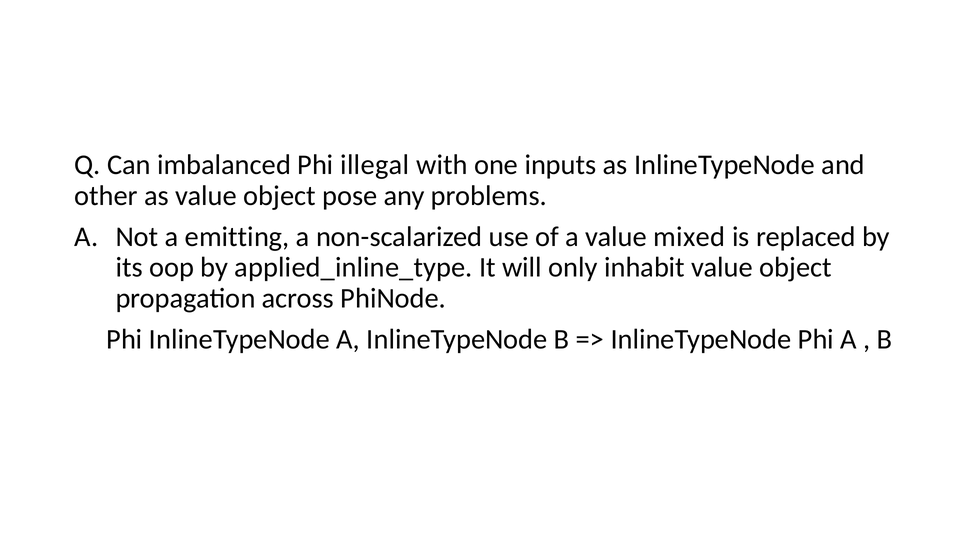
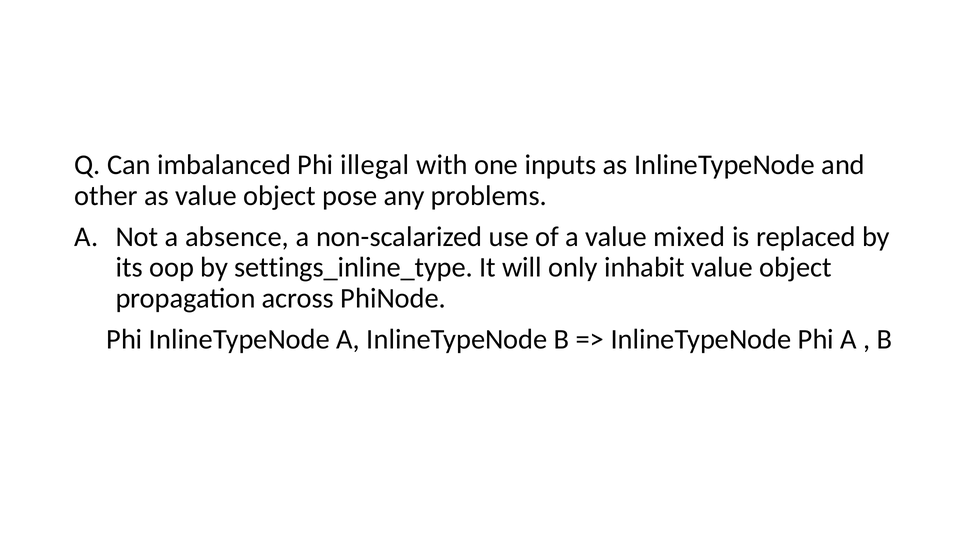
emitting: emitting -> absence
applied_inline_type: applied_inline_type -> settings_inline_type
